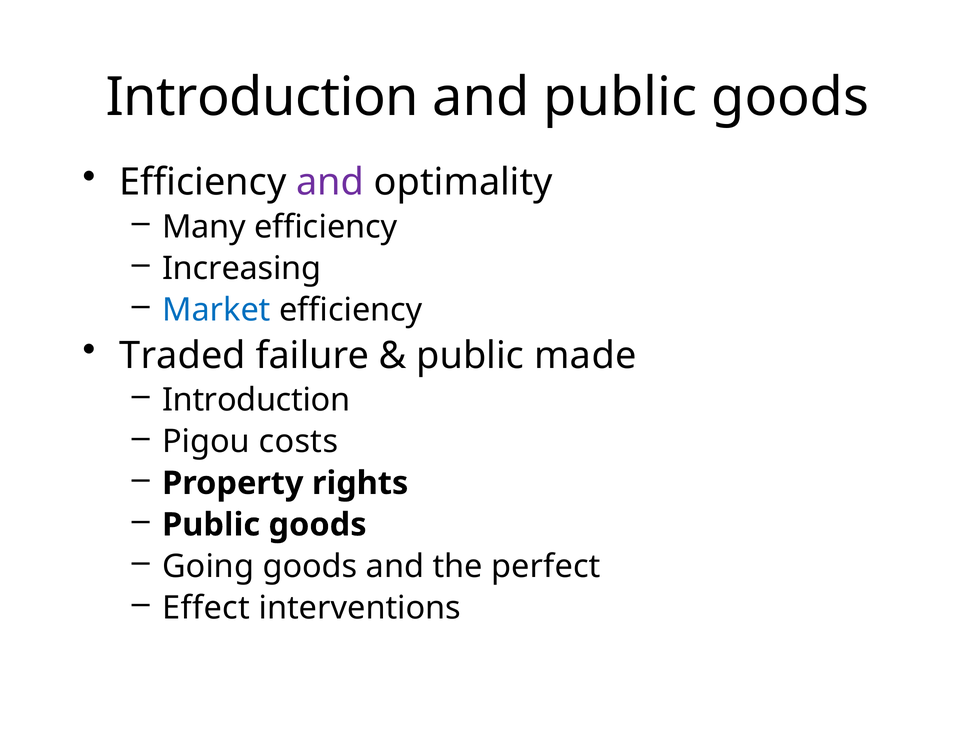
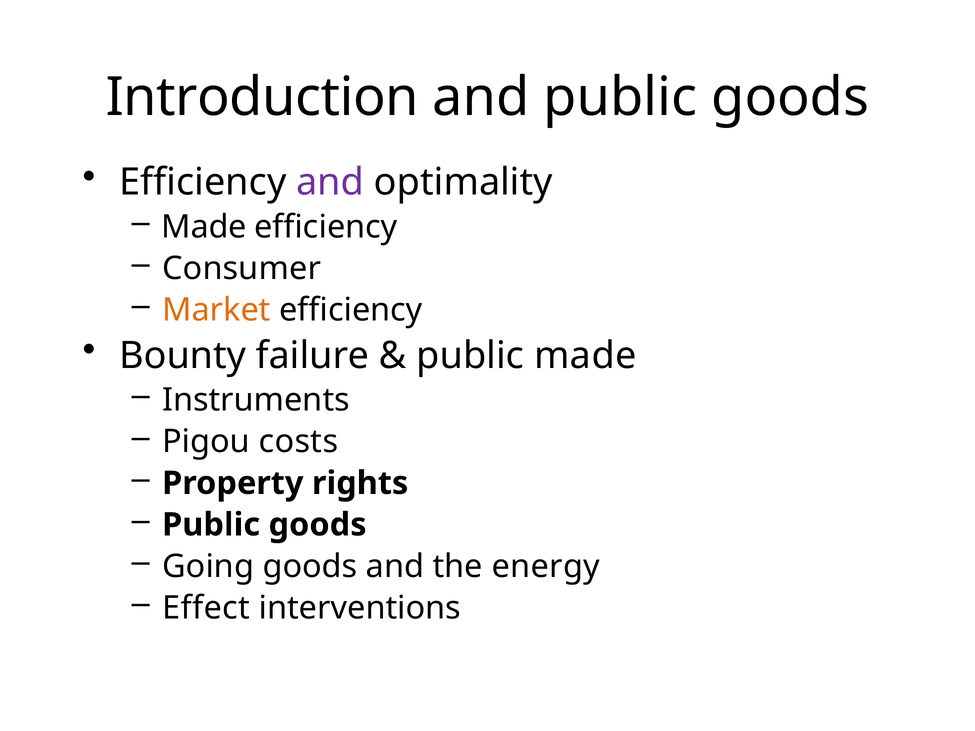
Many at (204, 227): Many -> Made
Increasing: Increasing -> Consumer
Market colour: blue -> orange
Traded: Traded -> Bounty
Introduction at (256, 400): Introduction -> Instruments
perfect: perfect -> energy
